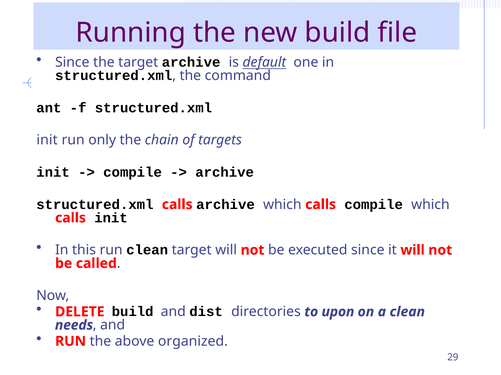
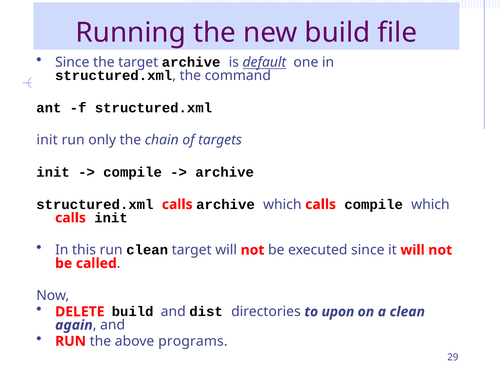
needs: needs -> again
organized: organized -> programs
